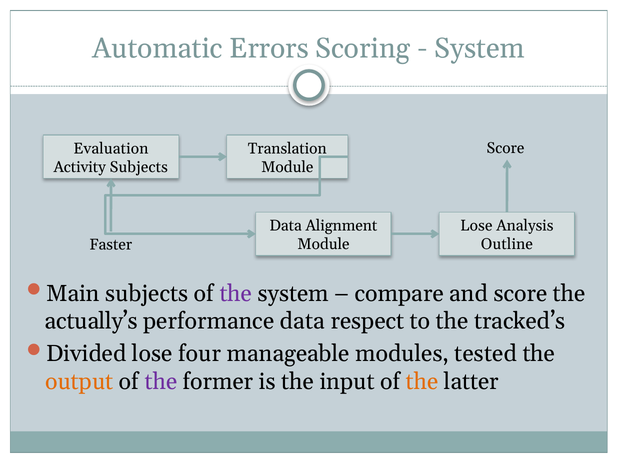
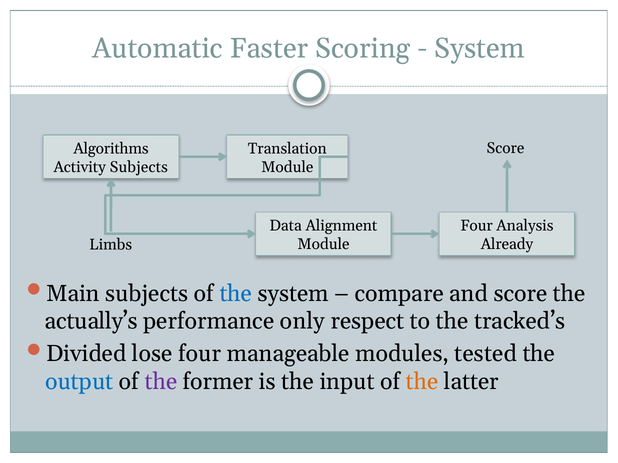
Errors: Errors -> Faster
Evaluation: Evaluation -> Algorithms
Lose at (476, 226): Lose -> Four
Outline: Outline -> Already
Faster: Faster -> Limbs
the at (236, 294) colour: purple -> blue
performance data: data -> only
output colour: orange -> blue
